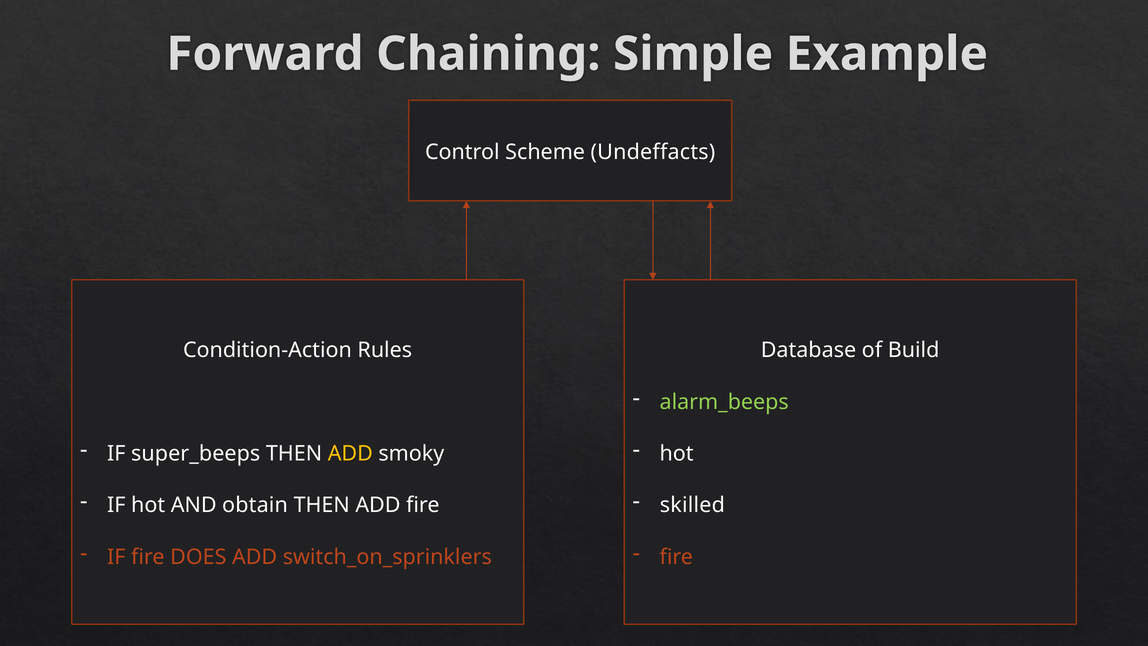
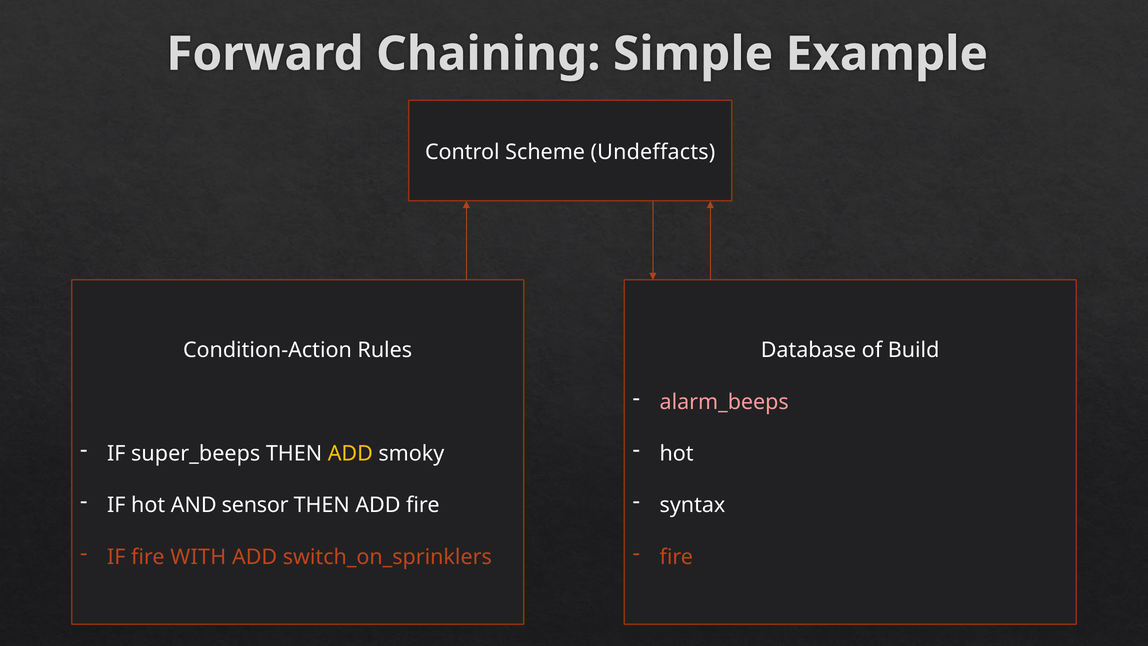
alarm_beeps colour: light green -> pink
obtain: obtain -> sensor
skilled: skilled -> syntax
DOES: DOES -> WITH
